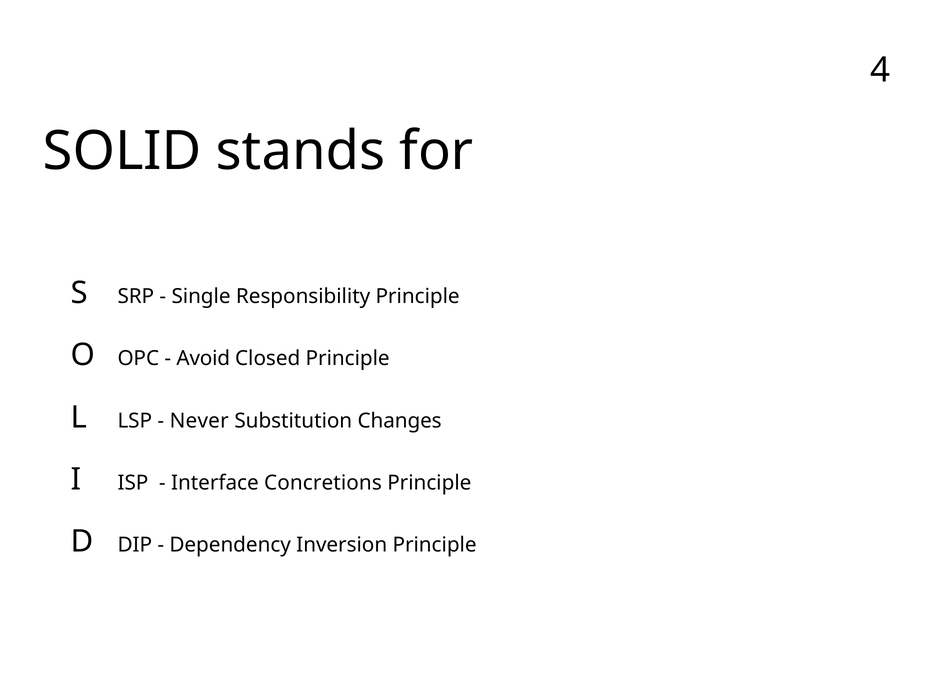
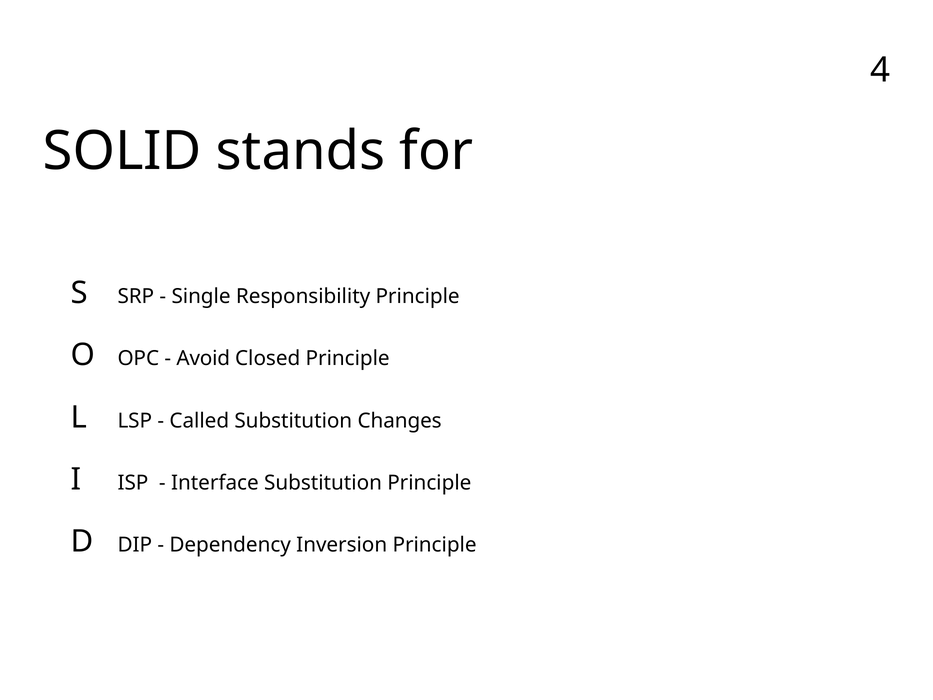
Never: Never -> Called
Interface Concretions: Concretions -> Substitution
